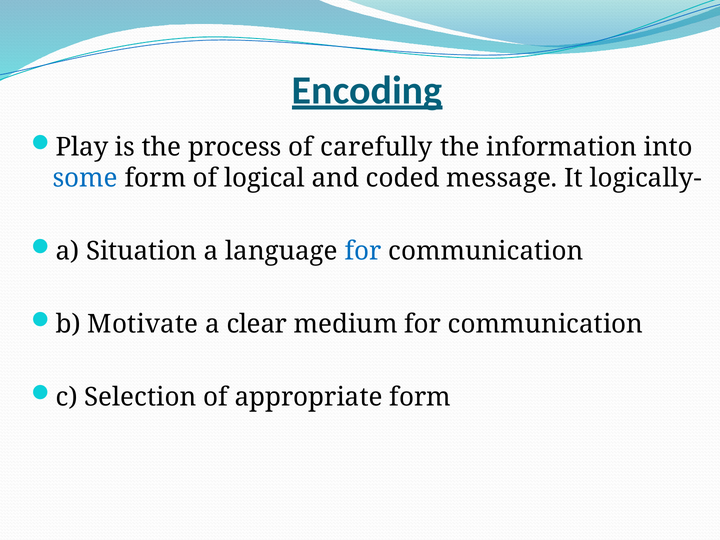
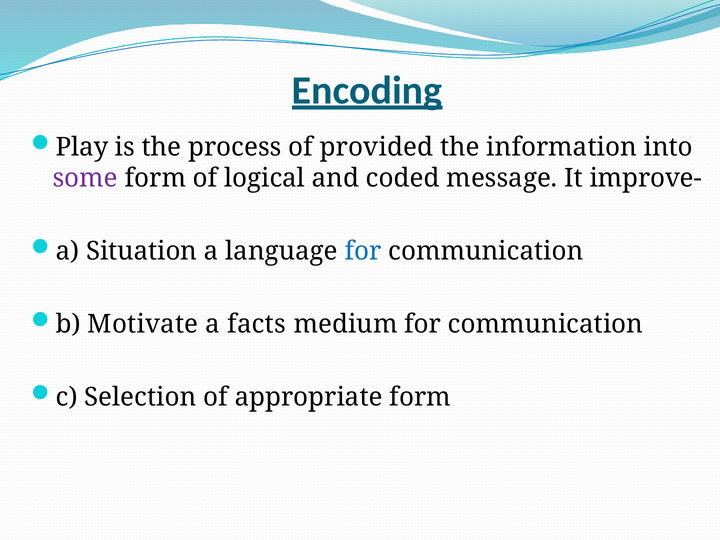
carefully: carefully -> provided
some colour: blue -> purple
logically-: logically- -> improve-
clear: clear -> facts
